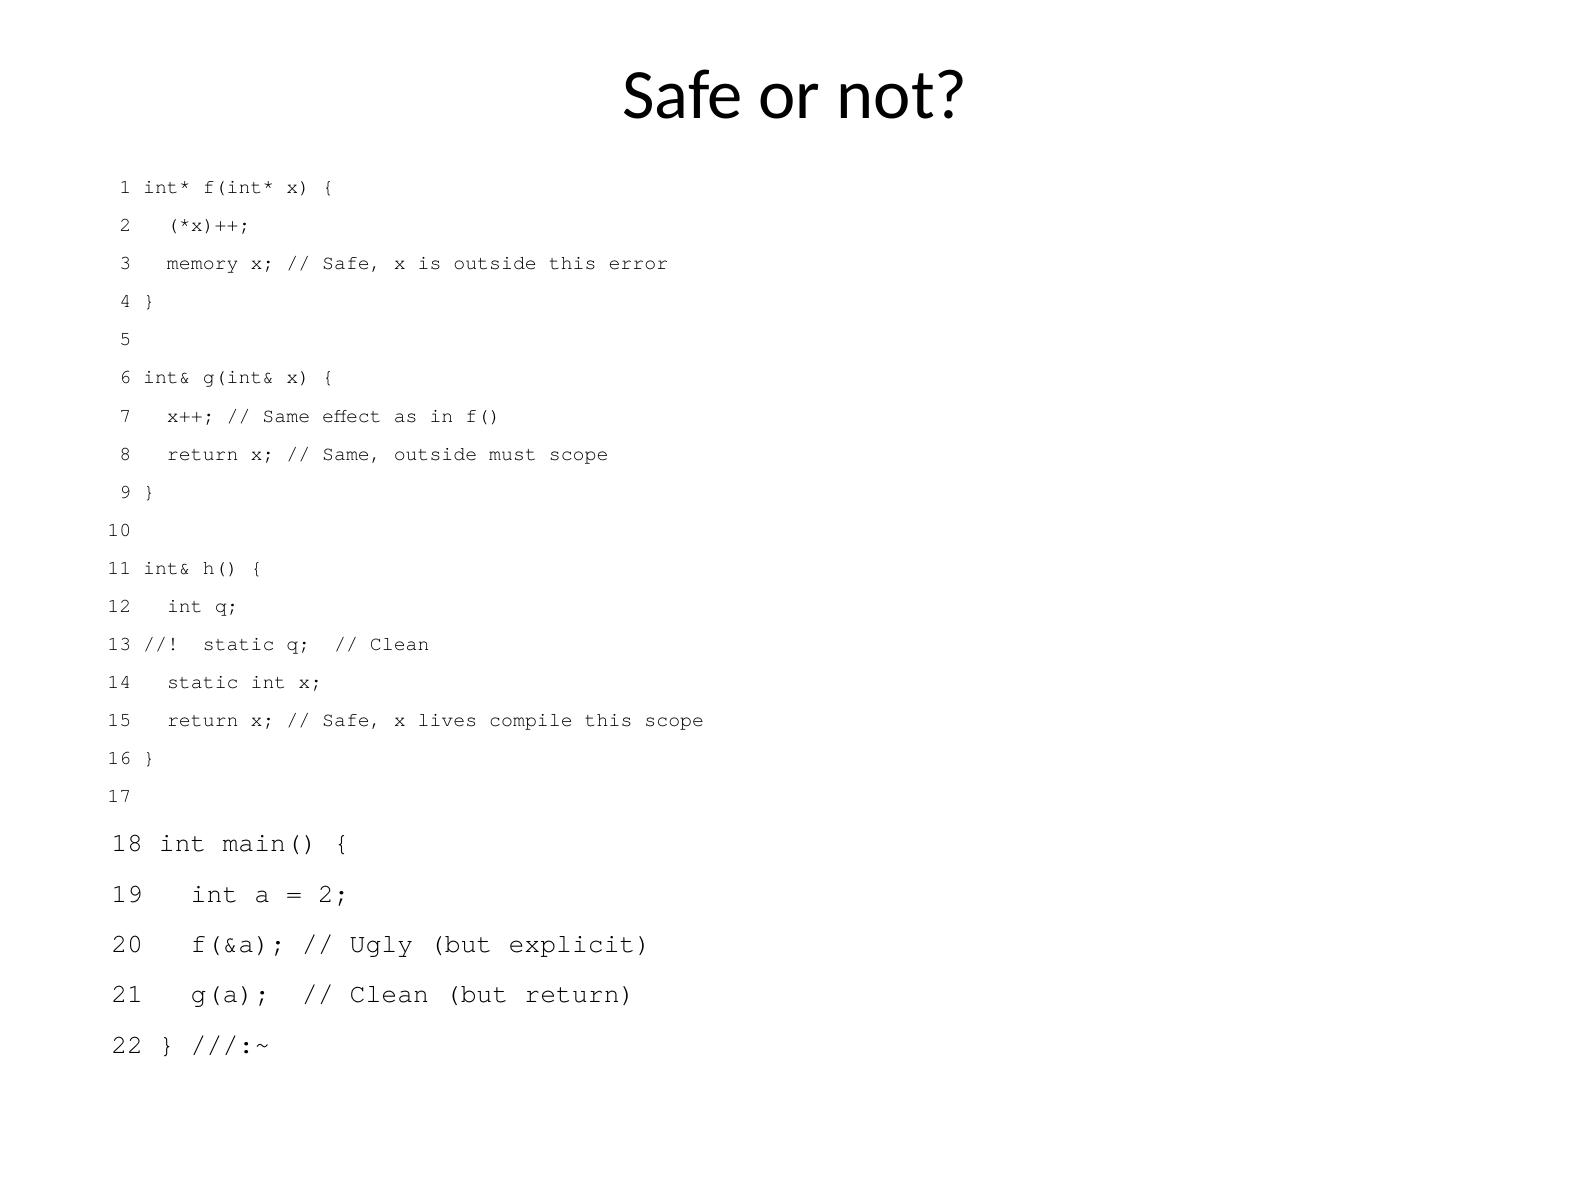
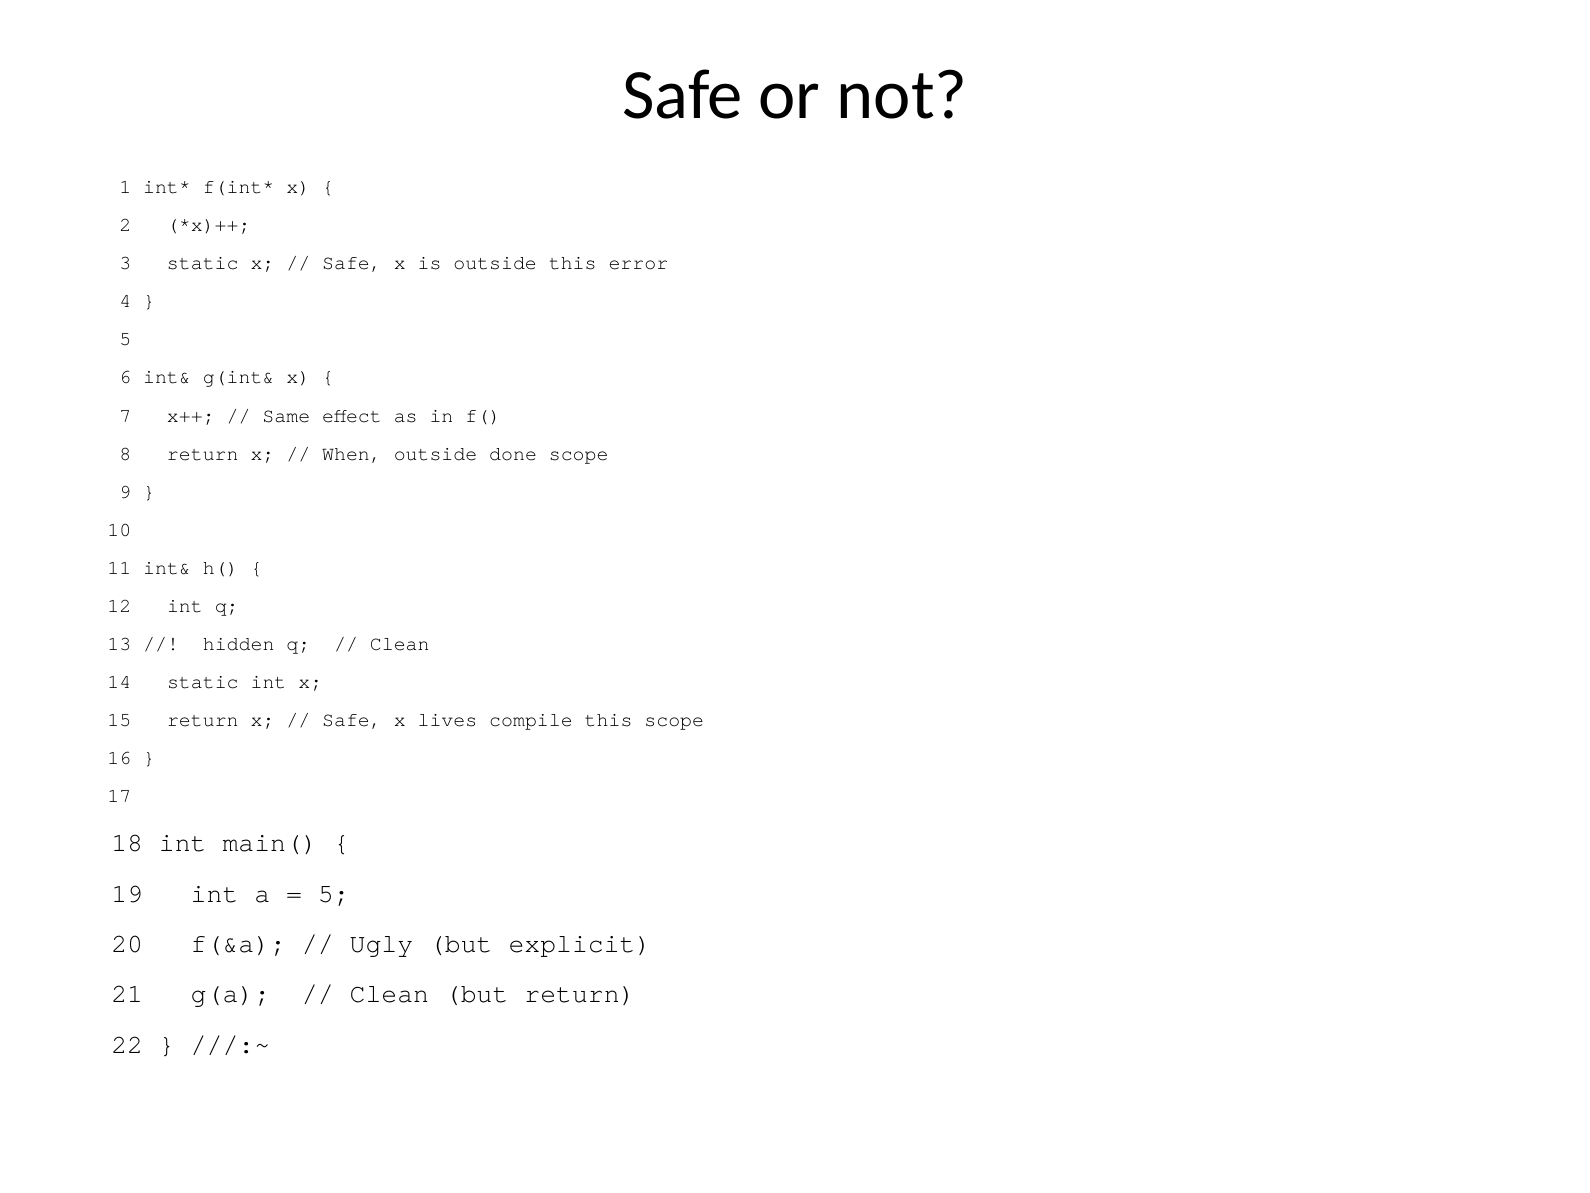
3 memory: memory -> static
Same at (352, 453): Same -> When
must: must -> done
static at (239, 644): static -> hidden
2 at (334, 893): 2 -> 5
